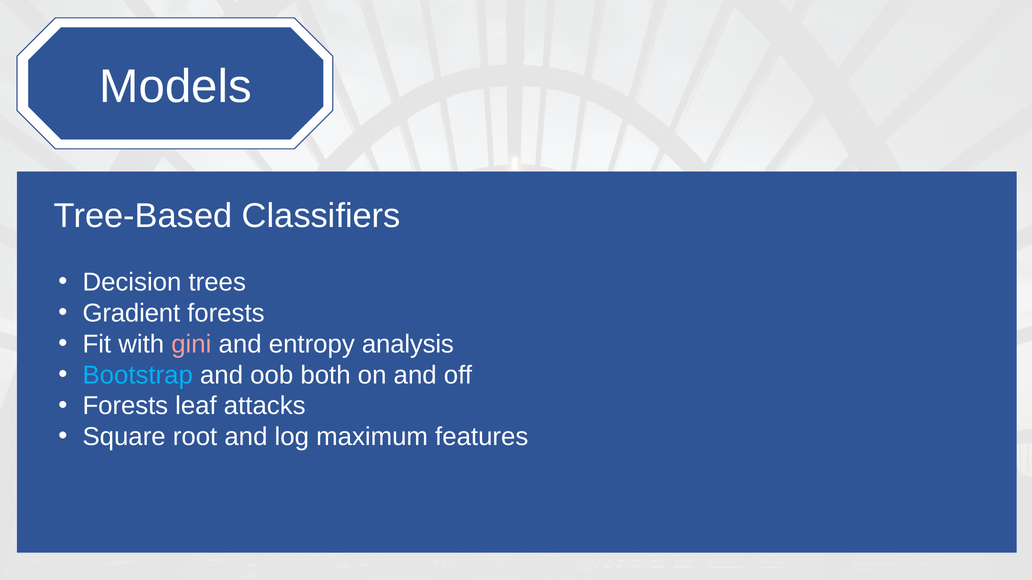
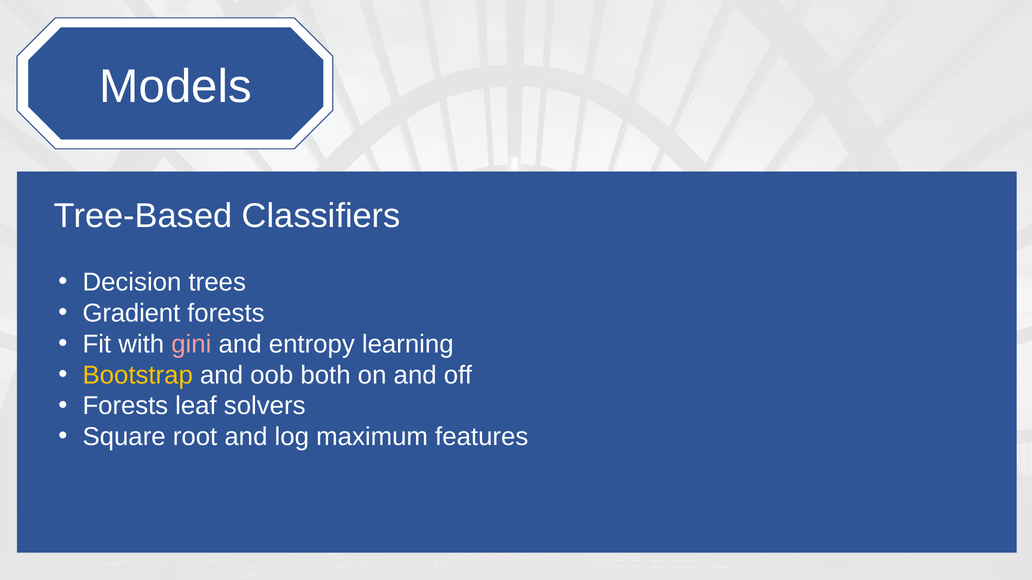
analysis: analysis -> learning
Bootstrap colour: light blue -> yellow
attacks: attacks -> solvers
